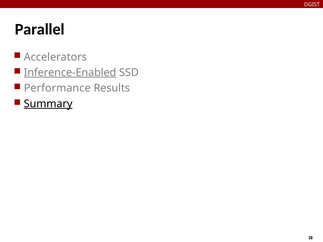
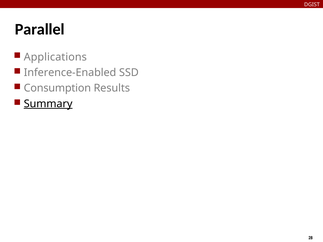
Accelerators: Accelerators -> Applications
Inference-Enabled underline: present -> none
Performance: Performance -> Consumption
